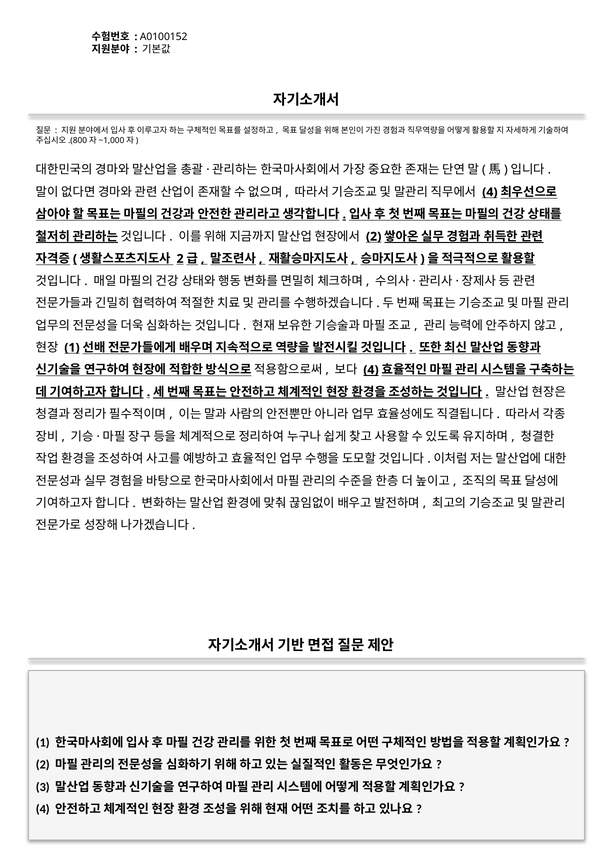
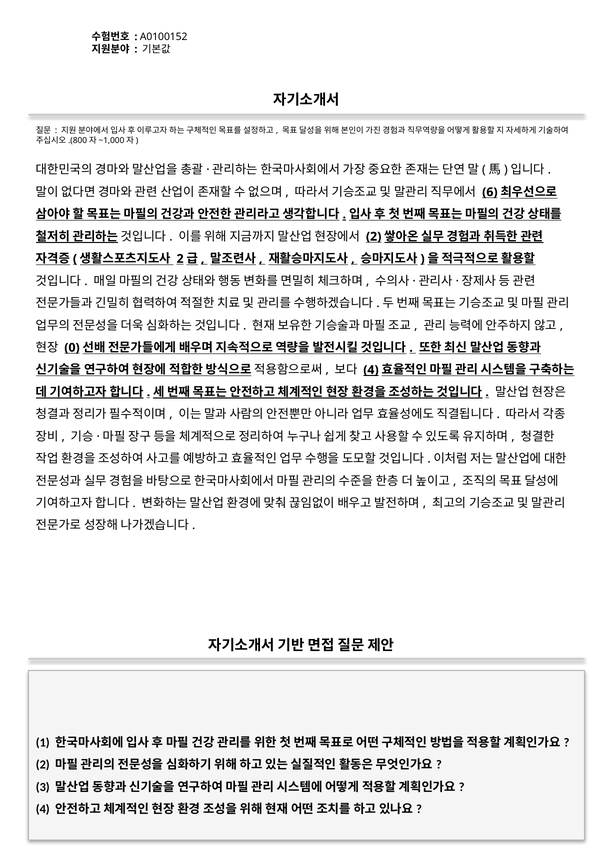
4 at (490, 192): 4 -> 6
1 at (72, 348): 1 -> 0
